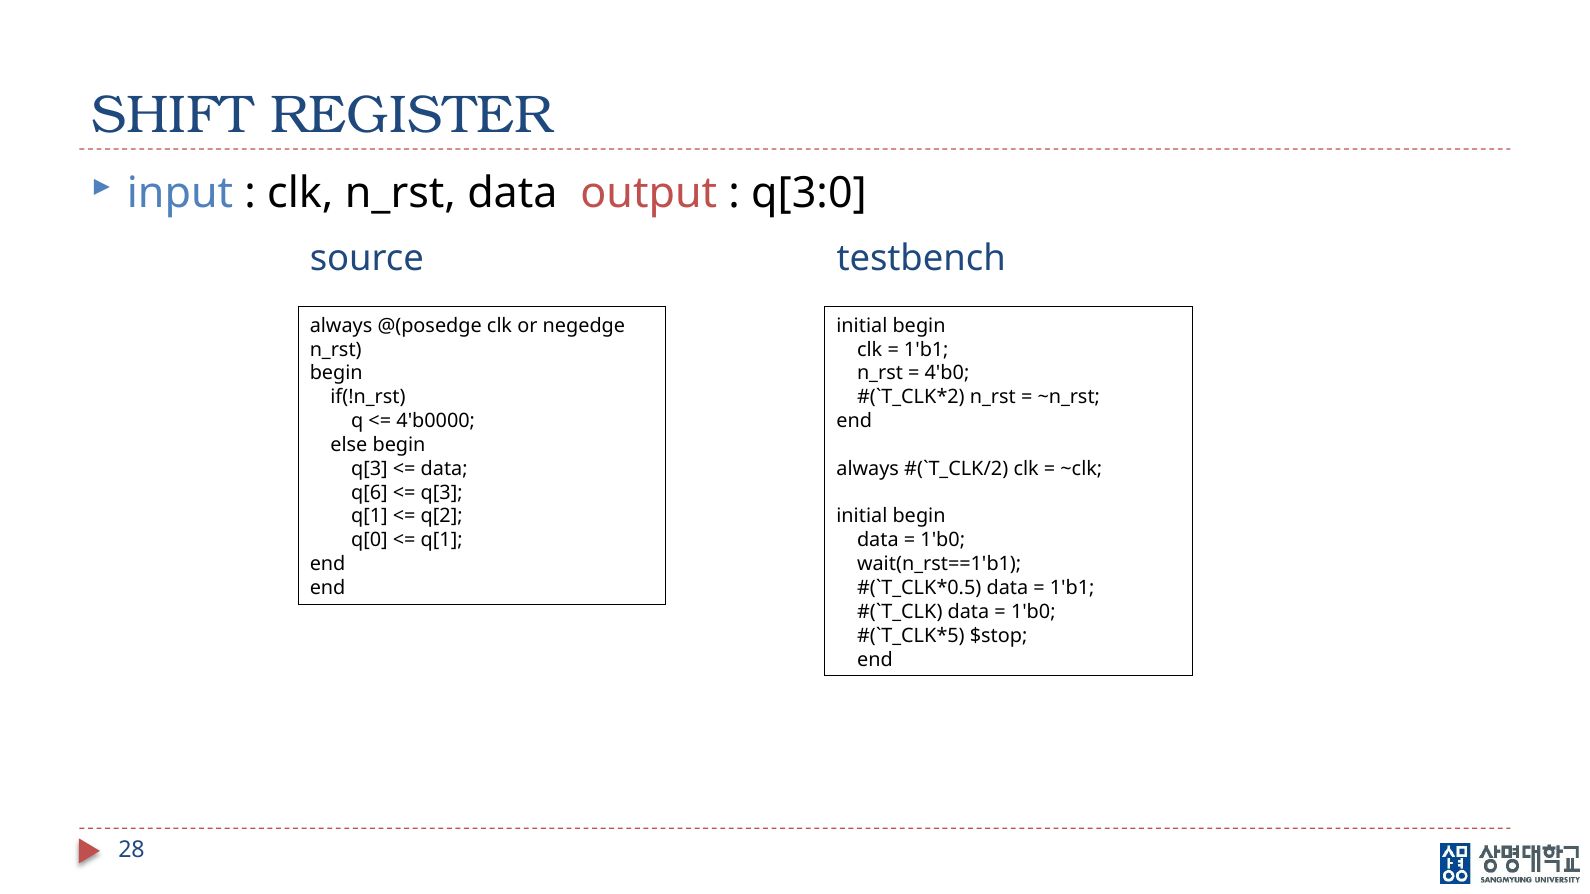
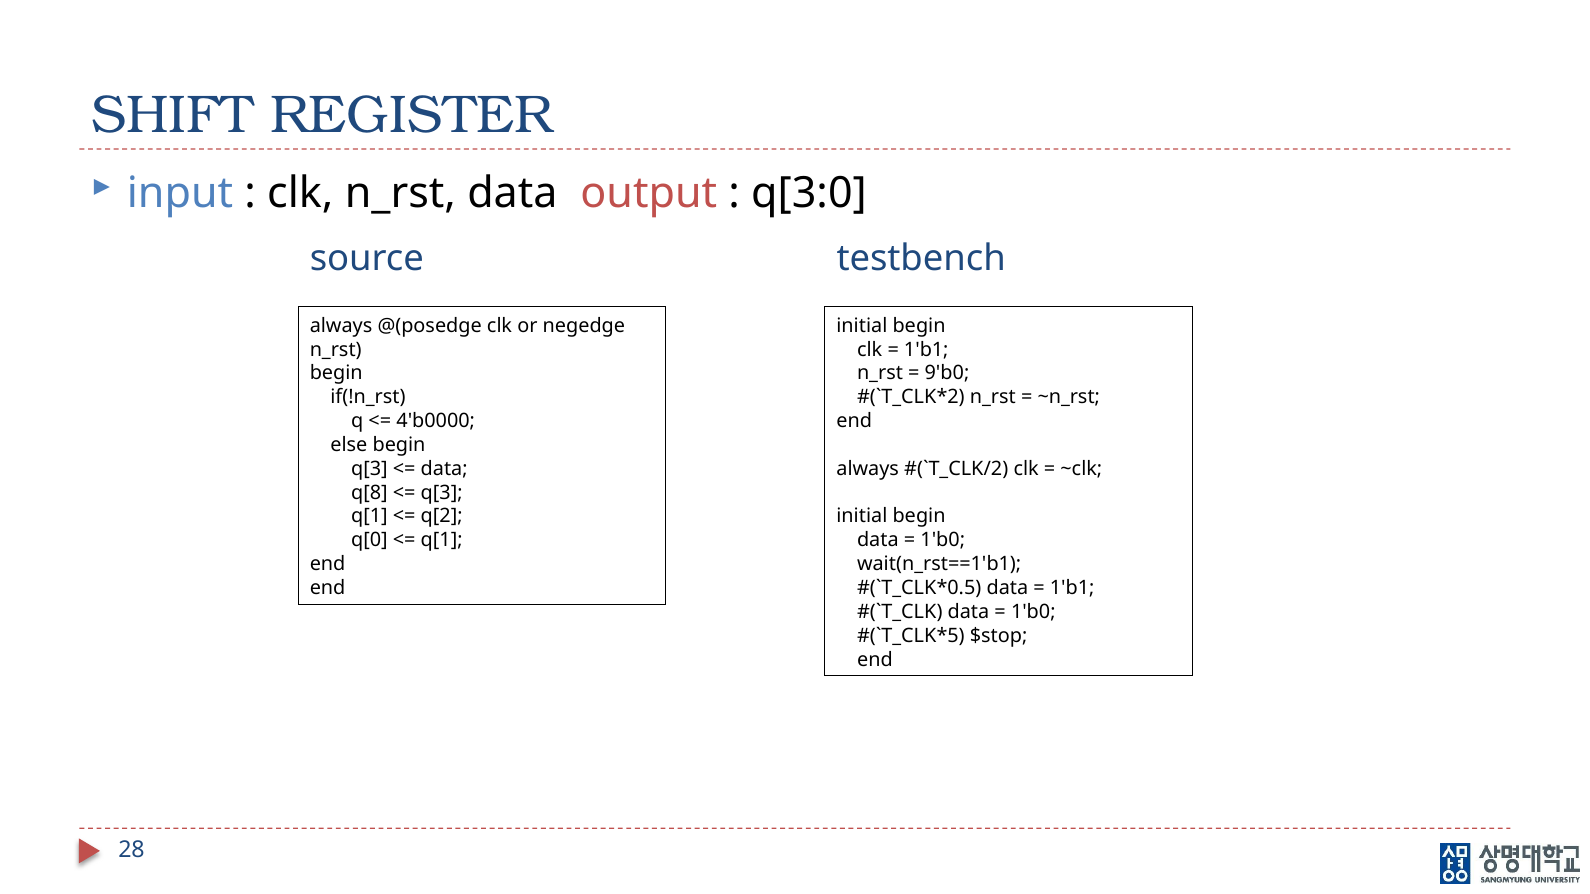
4'b0: 4'b0 -> 9'b0
q[6: q[6 -> q[8
